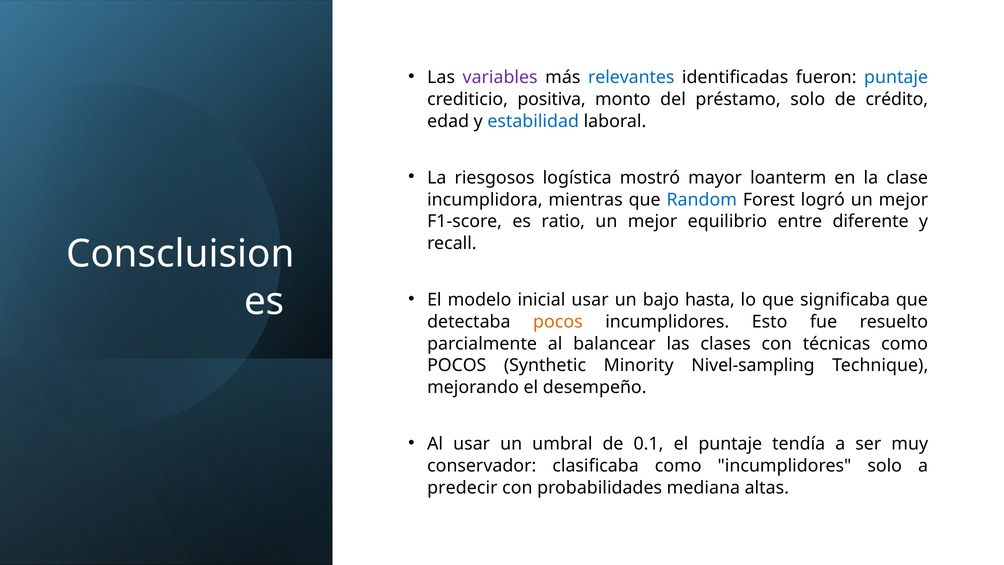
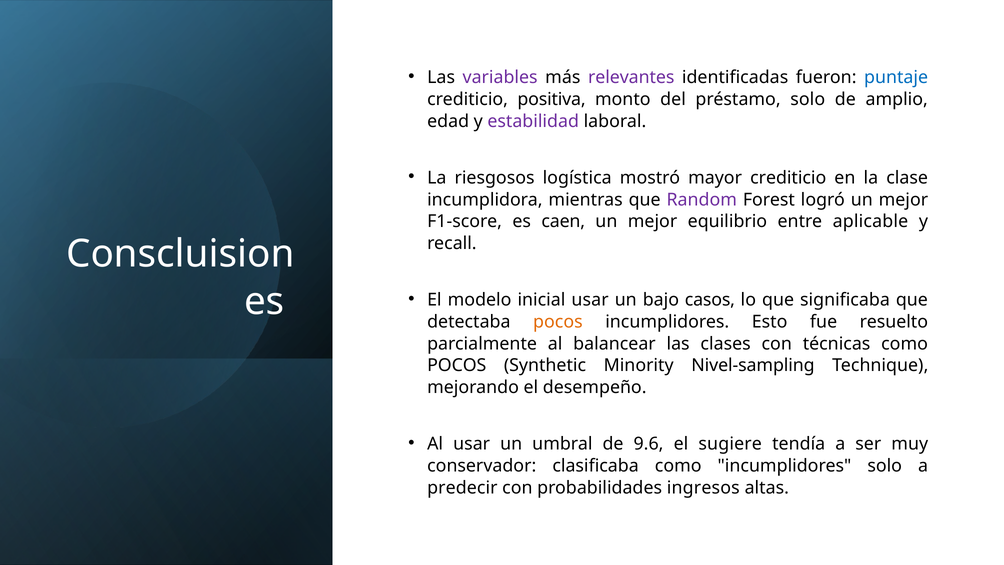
relevantes colour: blue -> purple
crédito: crédito -> amplio
estabilidad colour: blue -> purple
mayor loanterm: loanterm -> crediticio
Random colour: blue -> purple
ratio: ratio -> caen
diferente: diferente -> aplicable
hasta: hasta -> casos
0.1: 0.1 -> 9.6
el puntaje: puntaje -> sugiere
mediana: mediana -> ingresos
